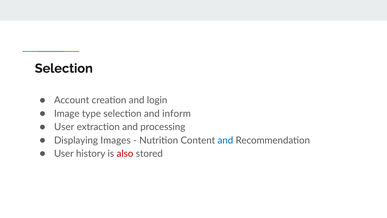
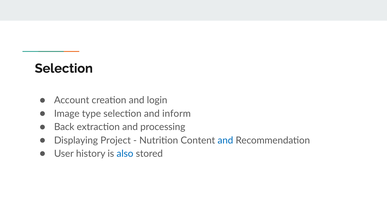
User at (64, 127): User -> Back
Images: Images -> Project
also colour: red -> blue
